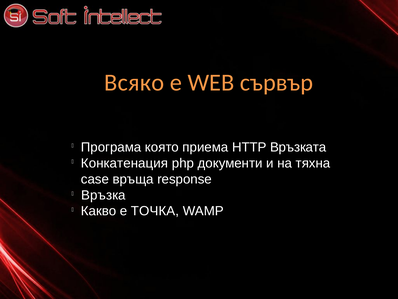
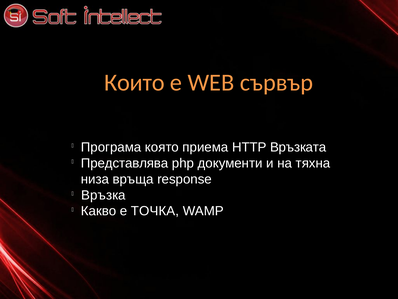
Всяко: Всяко -> Които
Конкатенация: Конкатенация -> Представлява
case: case -> низа
